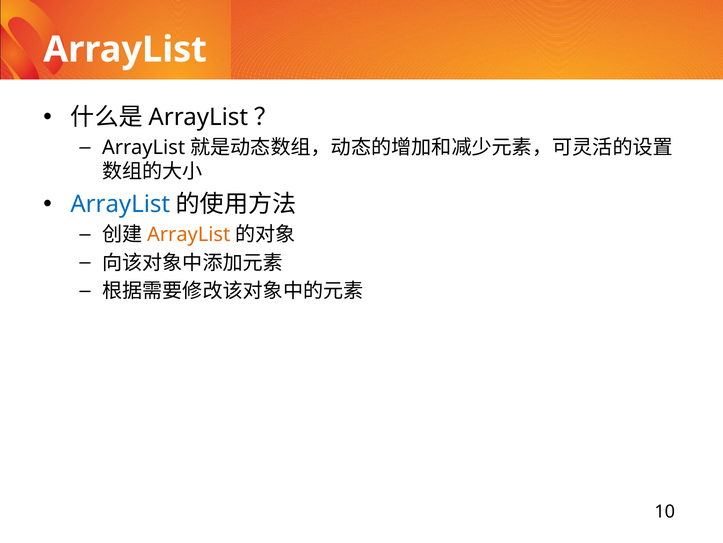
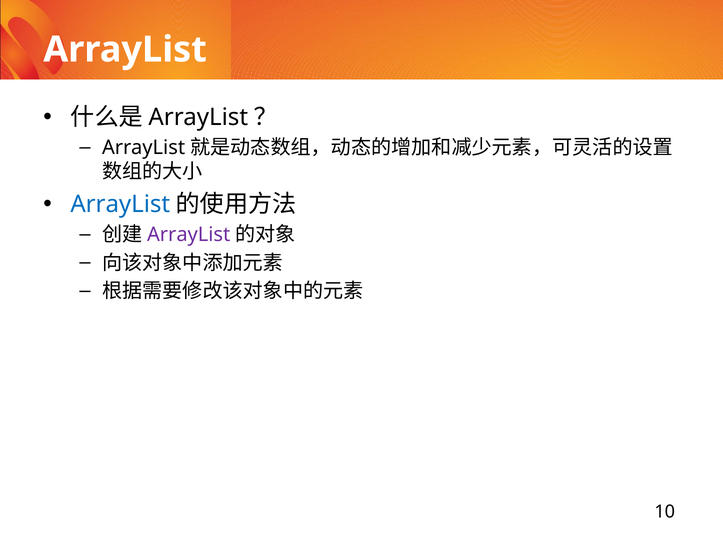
ArrayList at (189, 234) colour: orange -> purple
